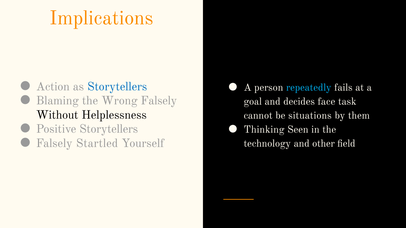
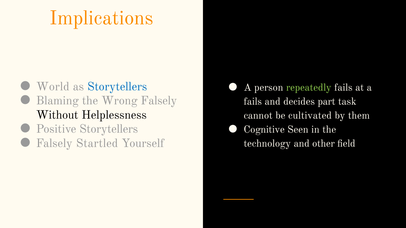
Action: Action -> World
repeatedly colour: light blue -> light green
goal at (253, 102): goal -> fails
face: face -> part
situations: situations -> cultivated
Thinking: Thinking -> Cognitive
